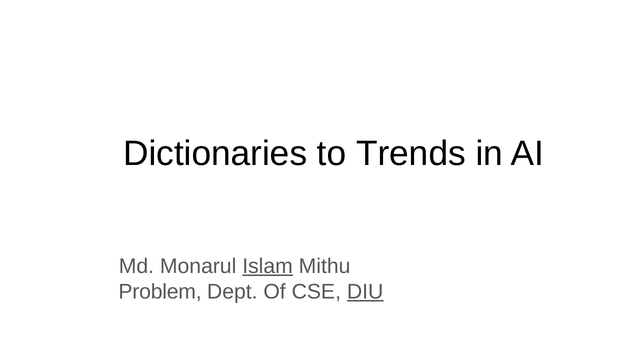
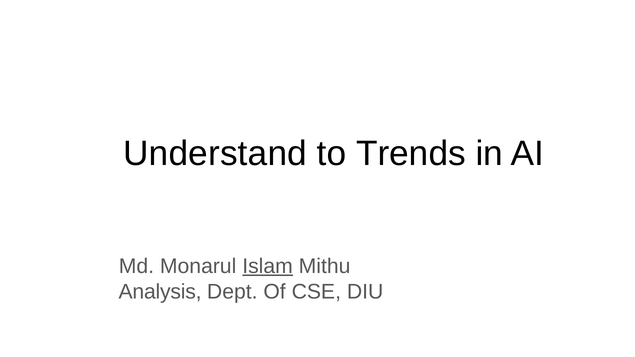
Dictionaries: Dictionaries -> Understand
Problem: Problem -> Analysis
DIU underline: present -> none
